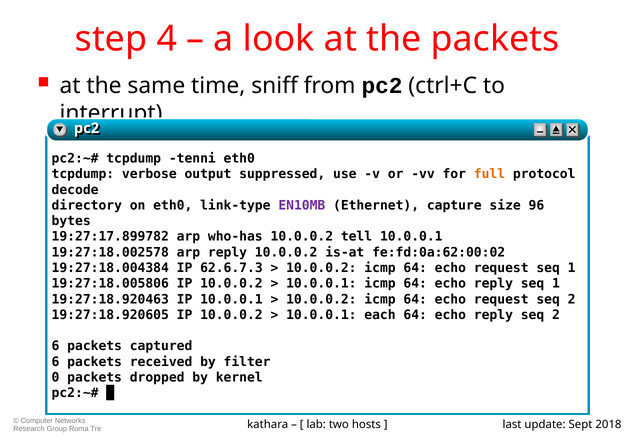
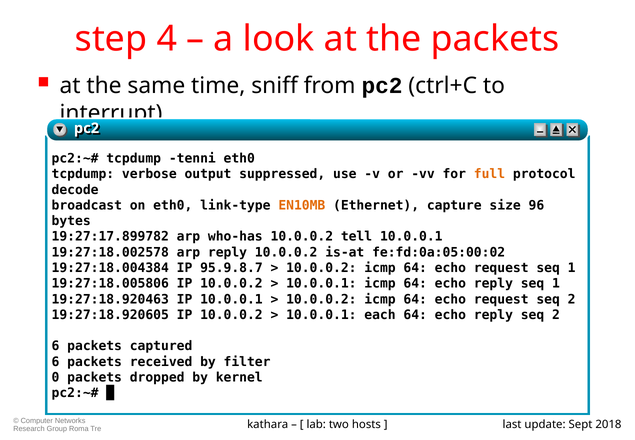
directory: directory -> broadcast
EN10MB colour: purple -> orange
fe:fd:0a:62:00:02: fe:fd:0a:62:00:02 -> fe:fd:0a:05:00:02
62.6.7.3: 62.6.7.3 -> 95.9.8.7
